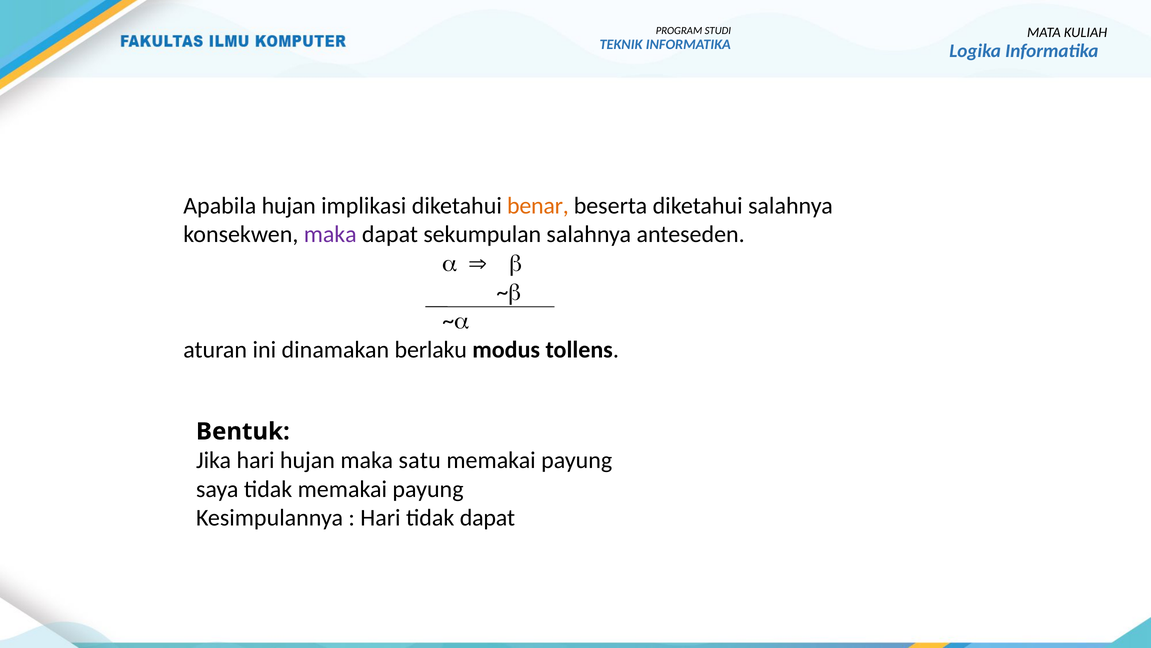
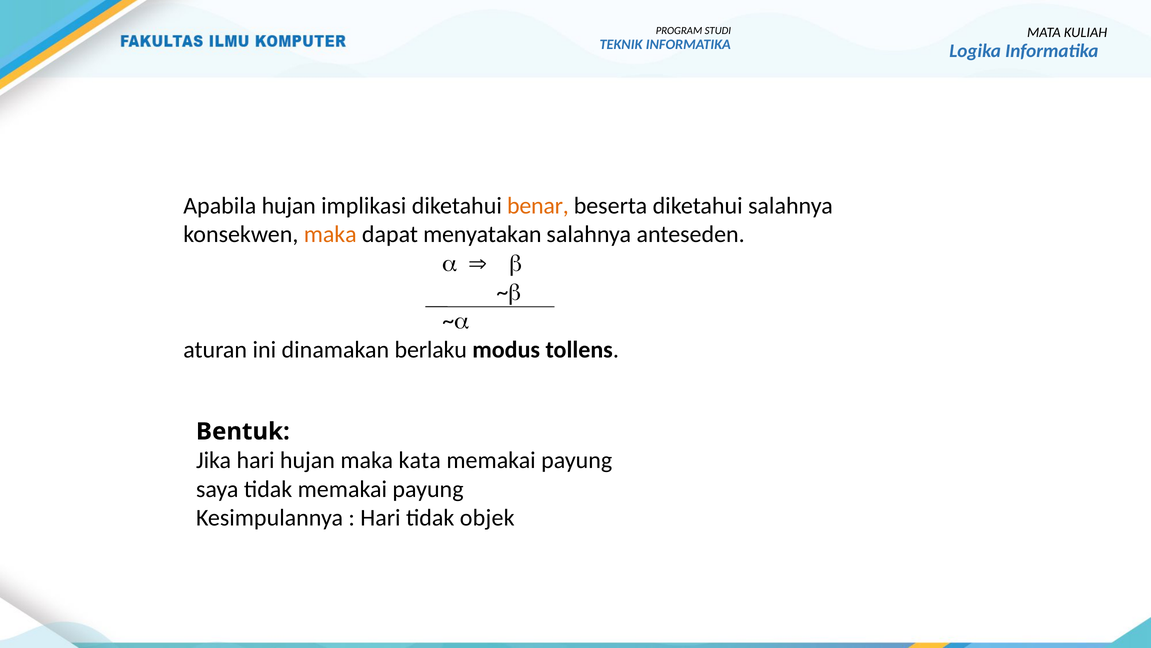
maka at (330, 234) colour: purple -> orange
sekumpulan: sekumpulan -> menyatakan
satu: satu -> kata
tidak dapat: dapat -> objek
